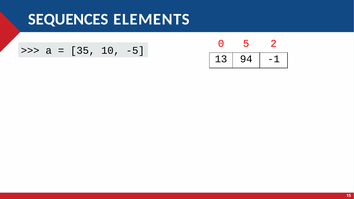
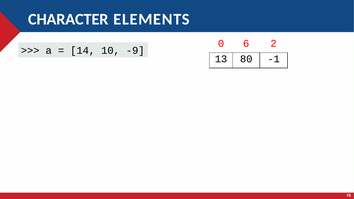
SEQUENCES: SEQUENCES -> CHARACTER
5: 5 -> 6
35: 35 -> 14
-5: -5 -> -9
94: 94 -> 80
